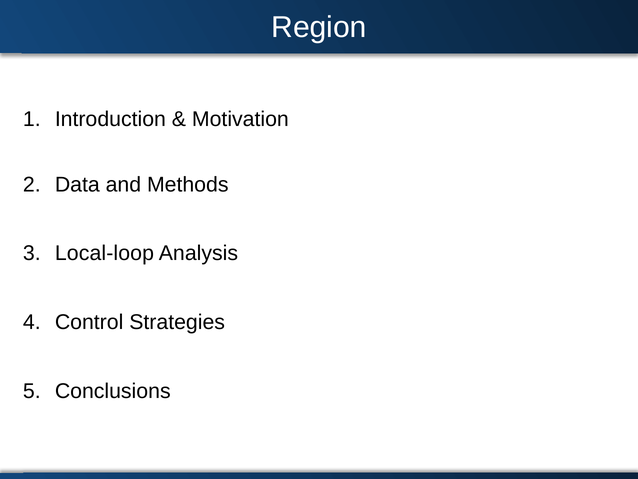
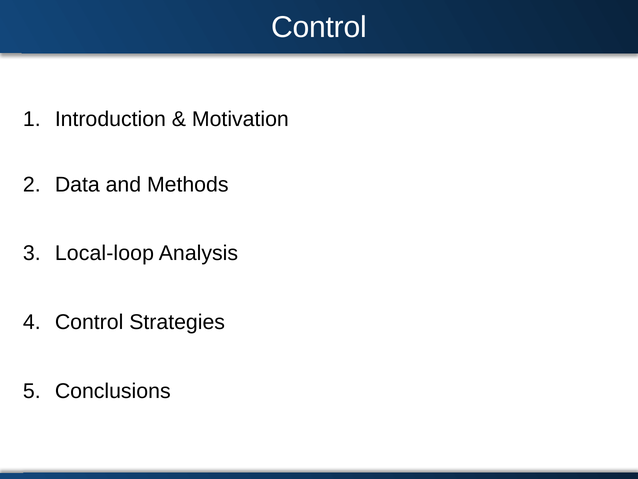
Region at (319, 27): Region -> Control
